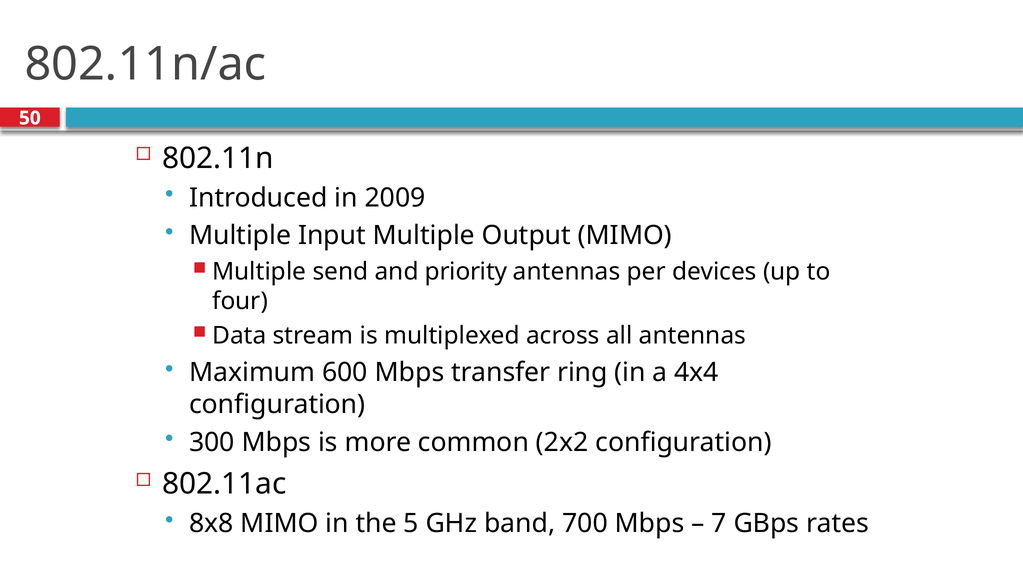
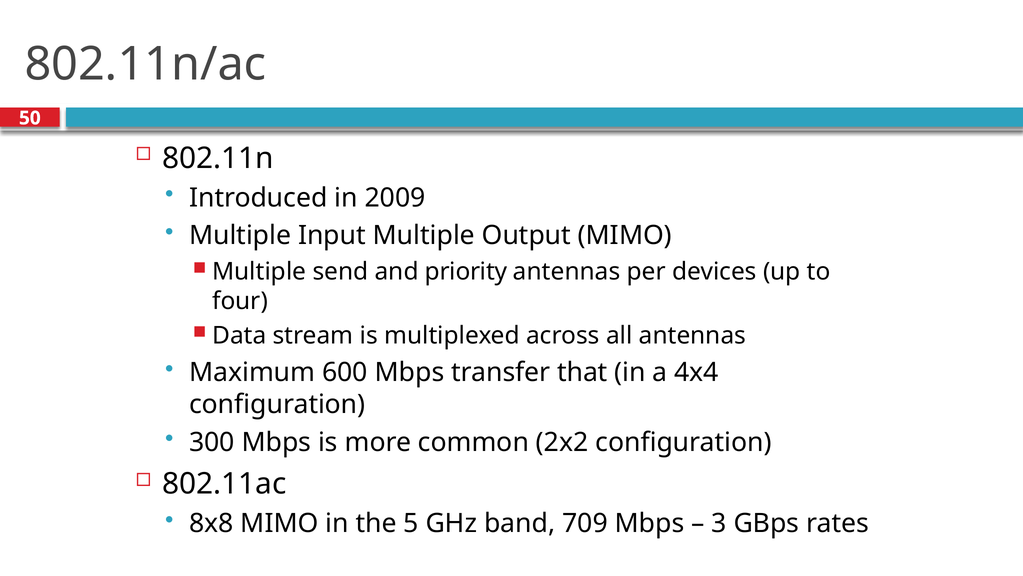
ring: ring -> that
700: 700 -> 709
7: 7 -> 3
